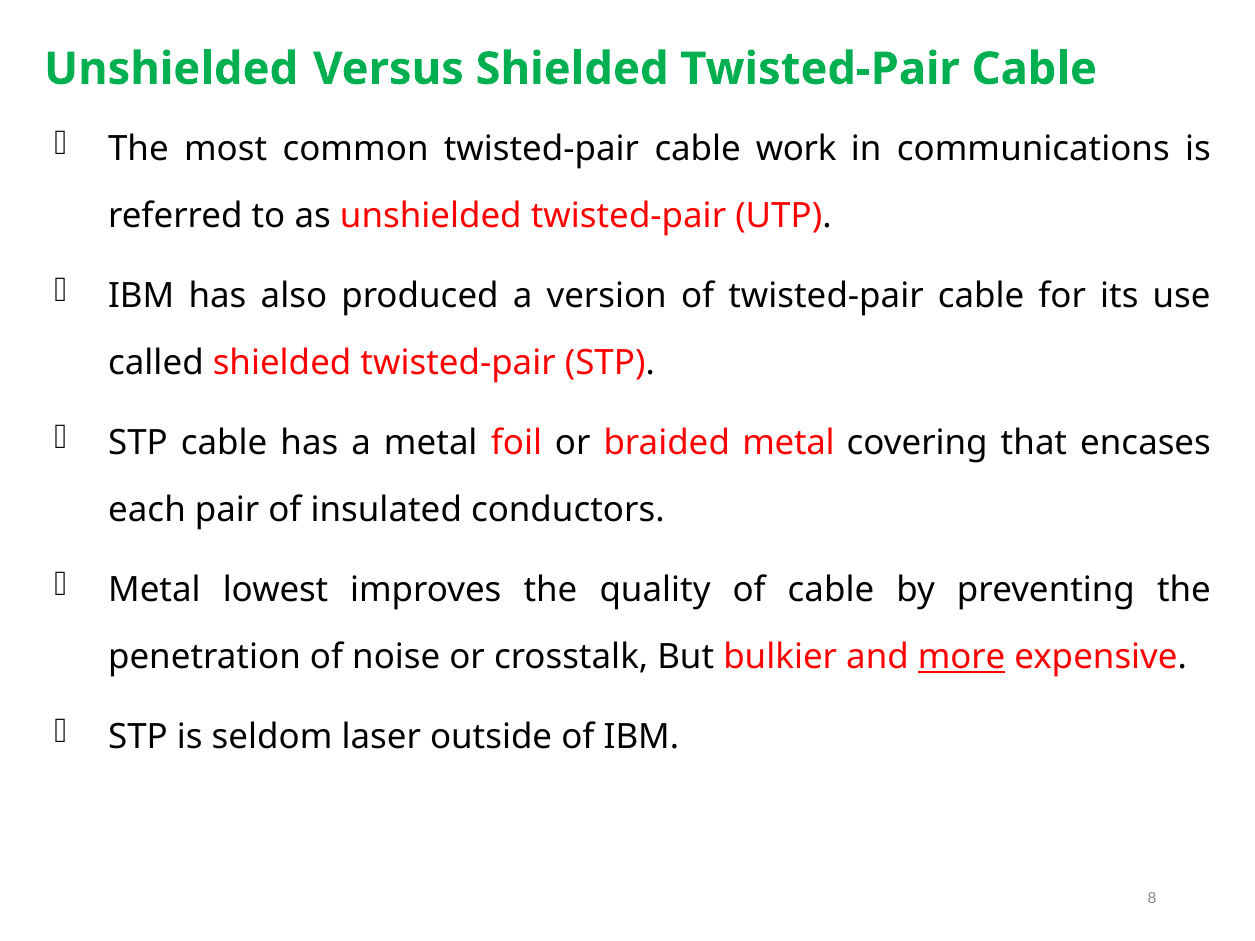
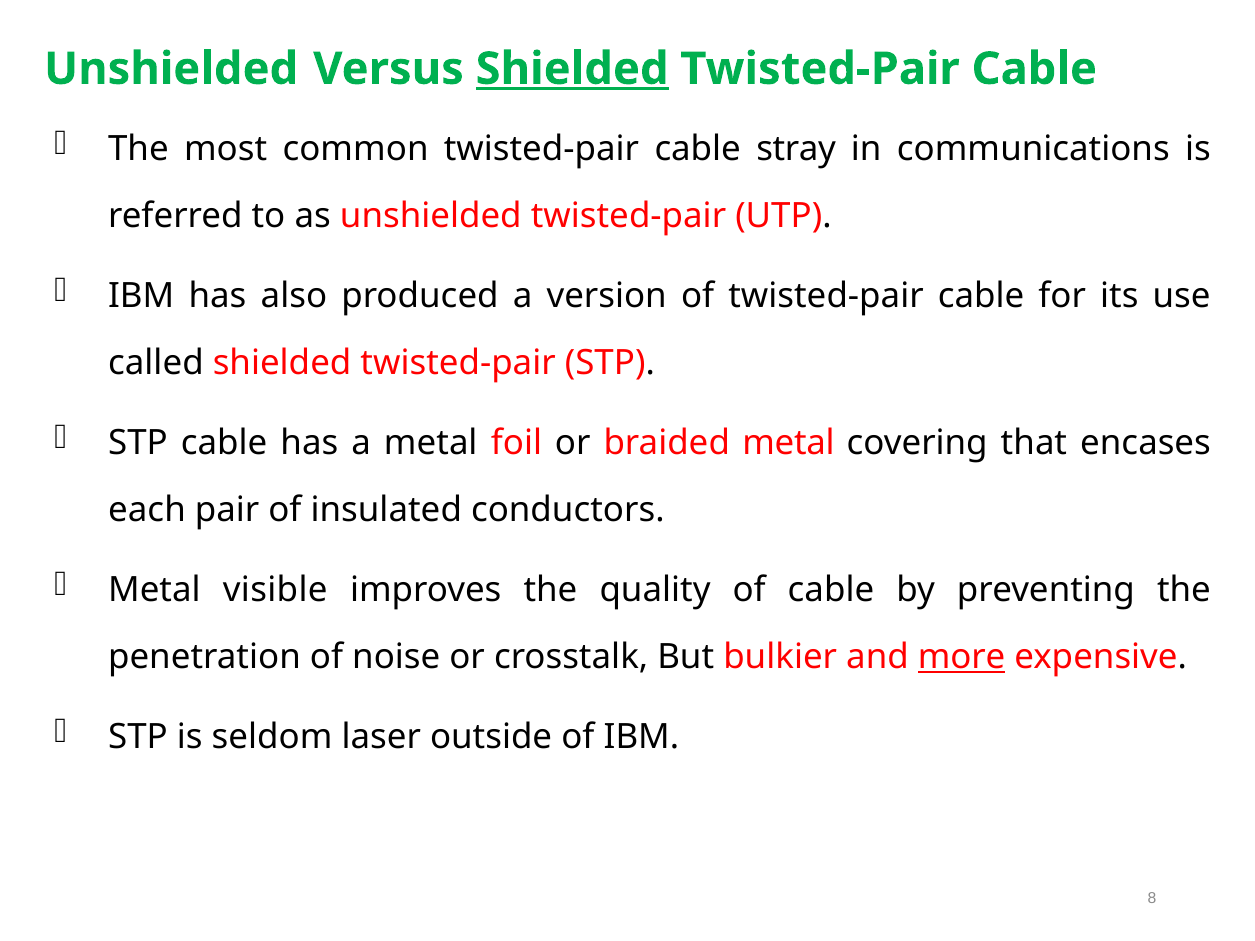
Shielded at (572, 69) underline: none -> present
work: work -> stray
lowest: lowest -> visible
